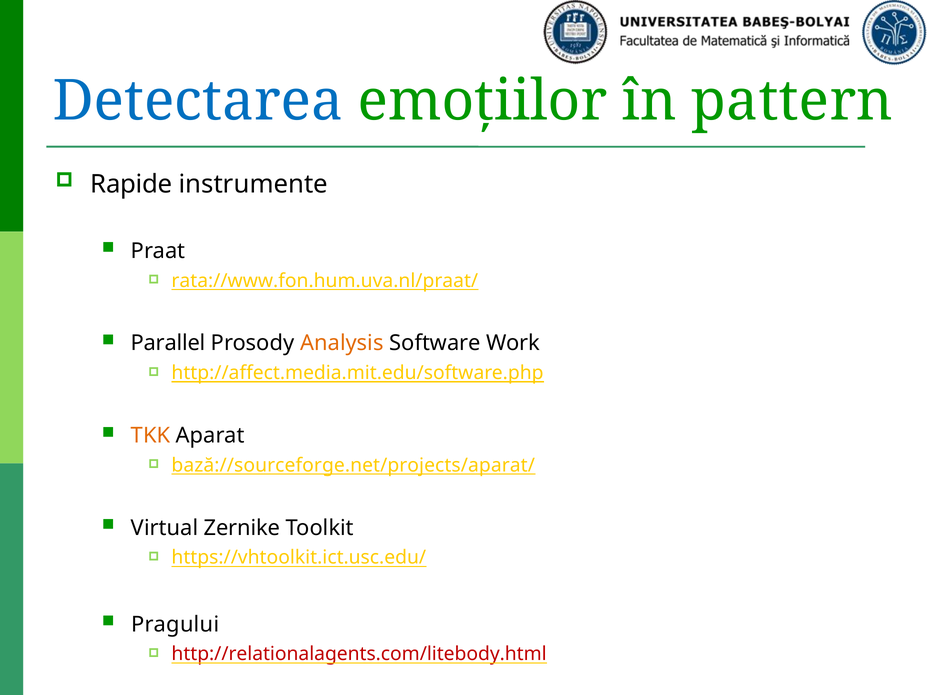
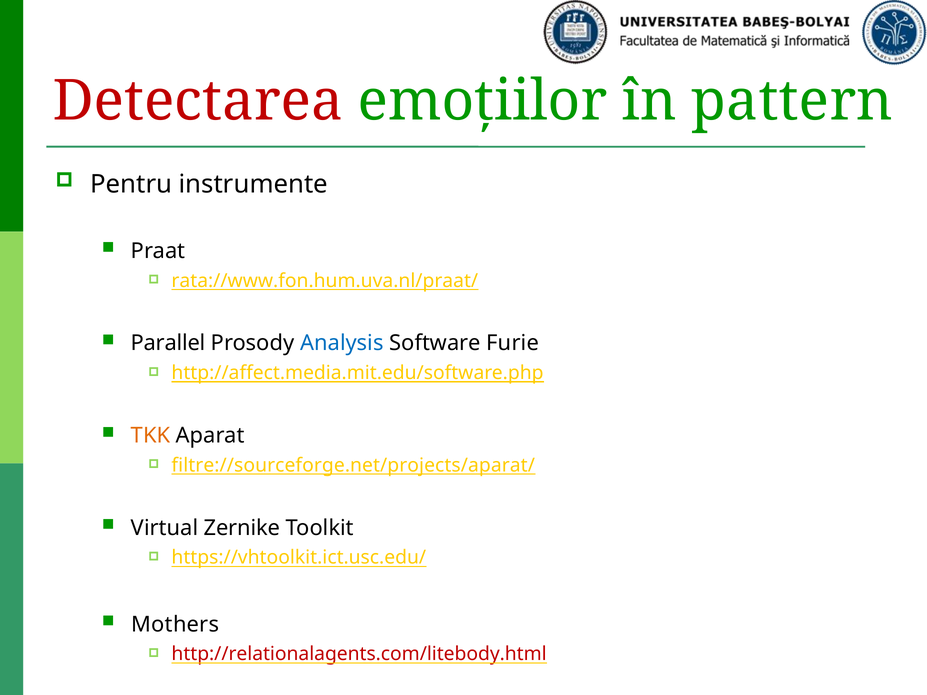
Detectarea colour: blue -> red
Rapide: Rapide -> Pentru
Analysis colour: orange -> blue
Work: Work -> Furie
bază://sourceforge.net/projects/aparat/: bază://sourceforge.net/projects/aparat/ -> filtre://sourceforge.net/projects/aparat/
Pragului: Pragului -> Mothers
